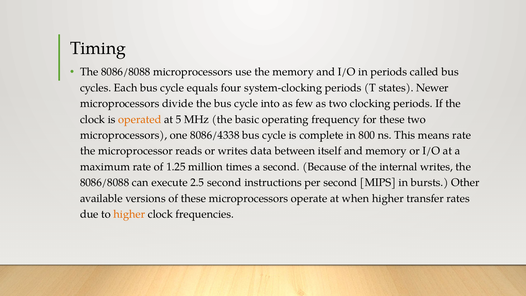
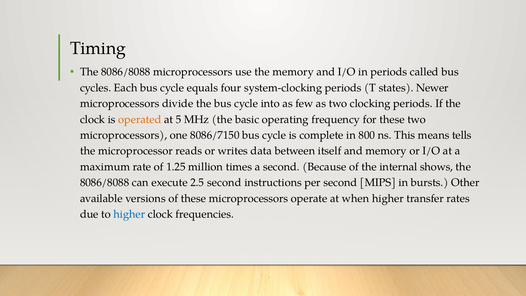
8086/4338: 8086/4338 -> 8086/7150
means rate: rate -> tells
internal writes: writes -> shows
higher at (129, 214) colour: orange -> blue
